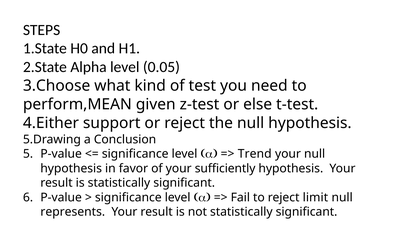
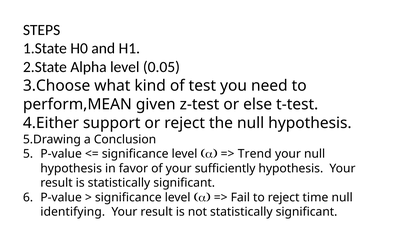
limit: limit -> time
represents: represents -> identifying
